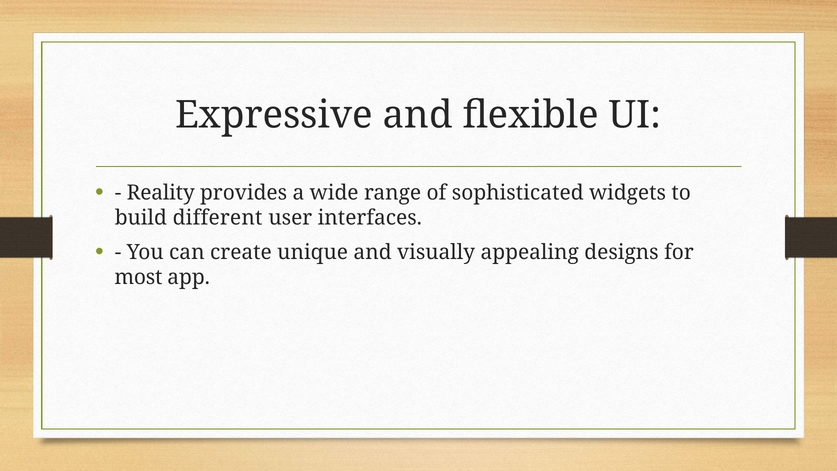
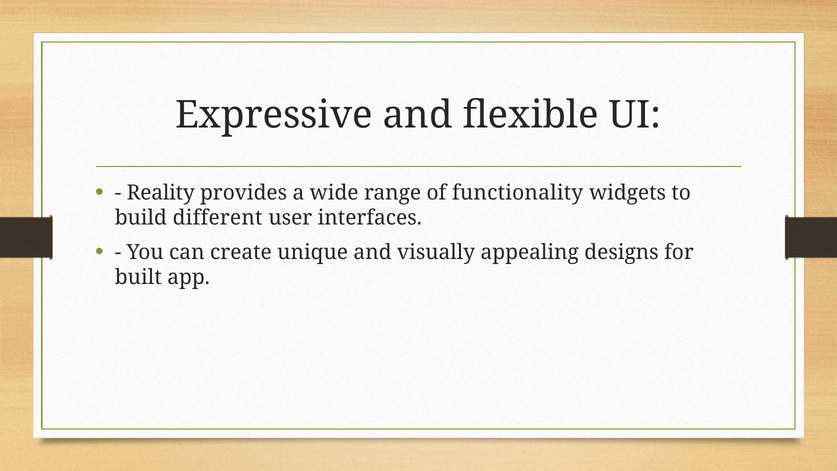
sophisticated: sophisticated -> functionality
most: most -> built
